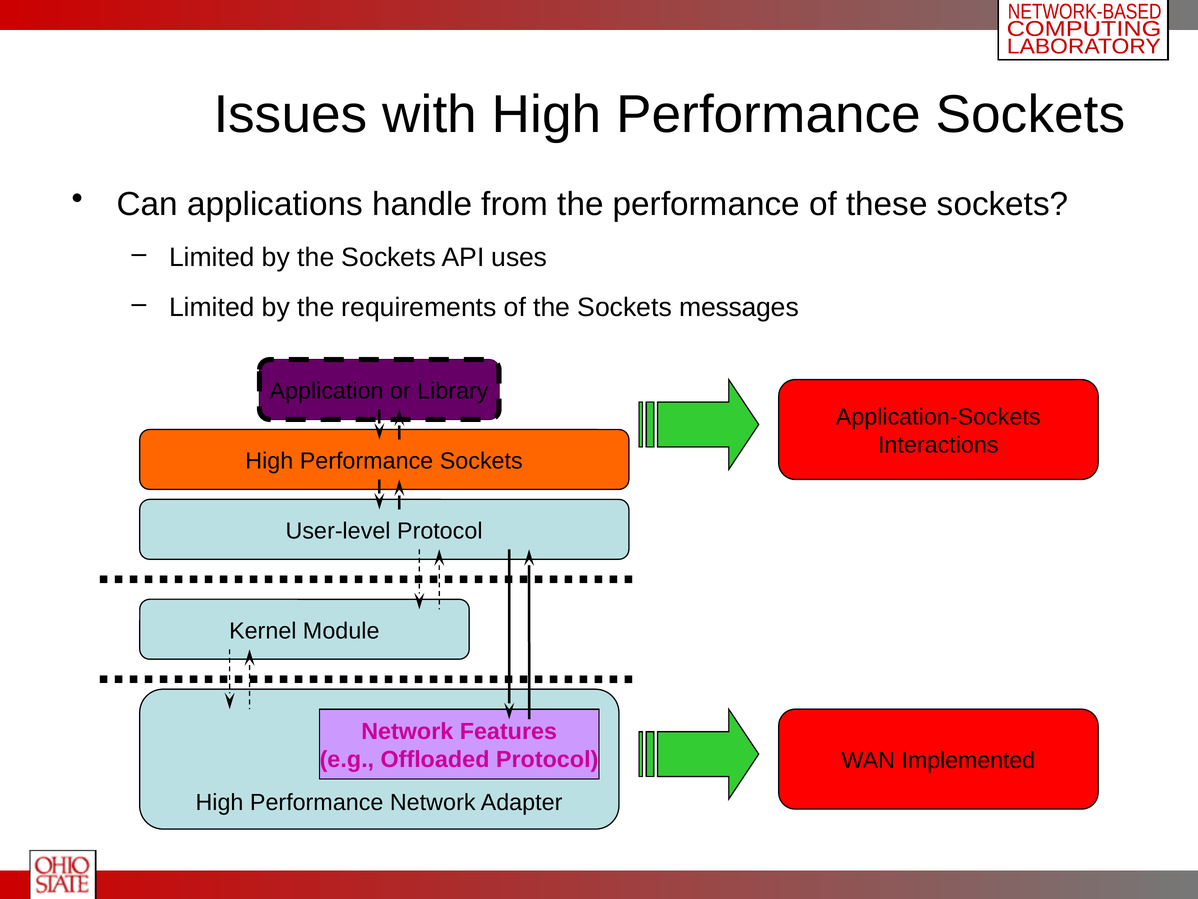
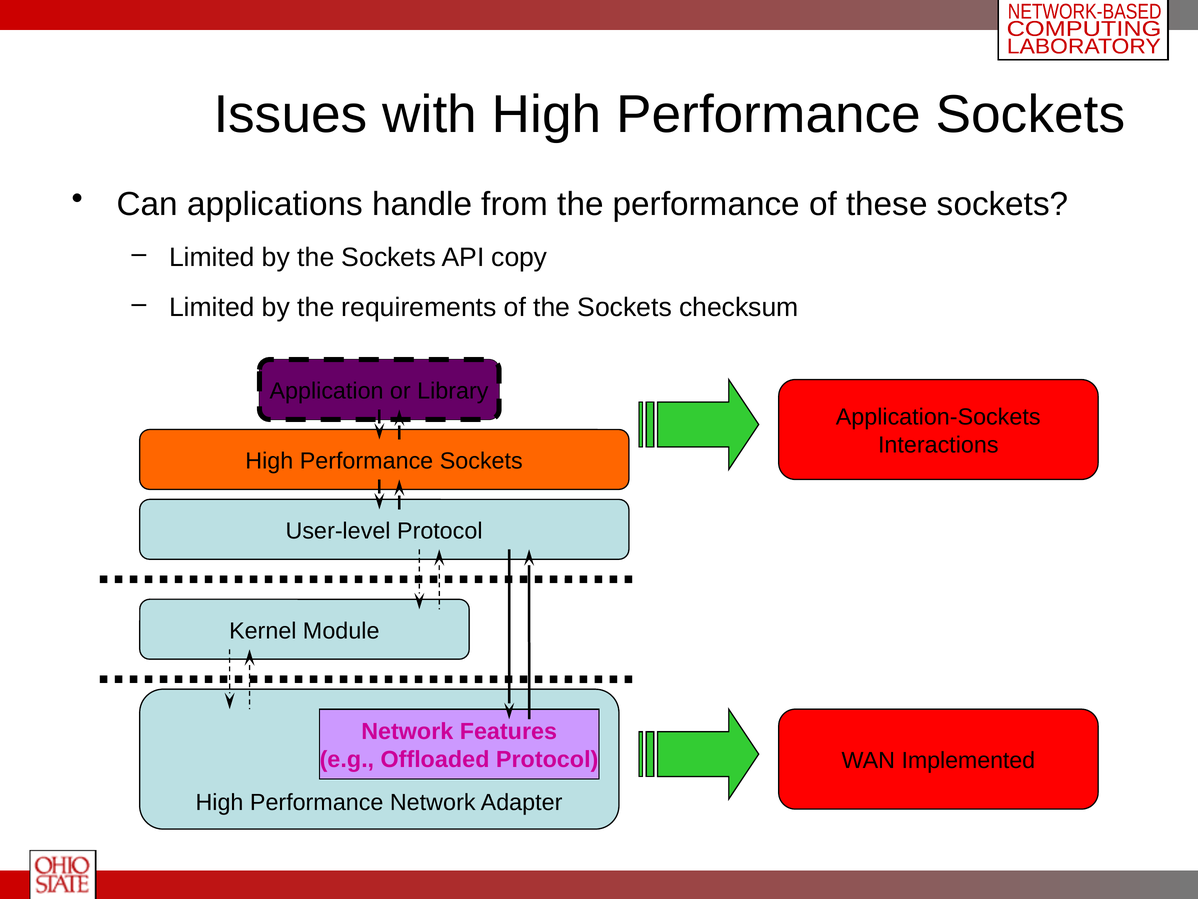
uses: uses -> copy
messages: messages -> checksum
